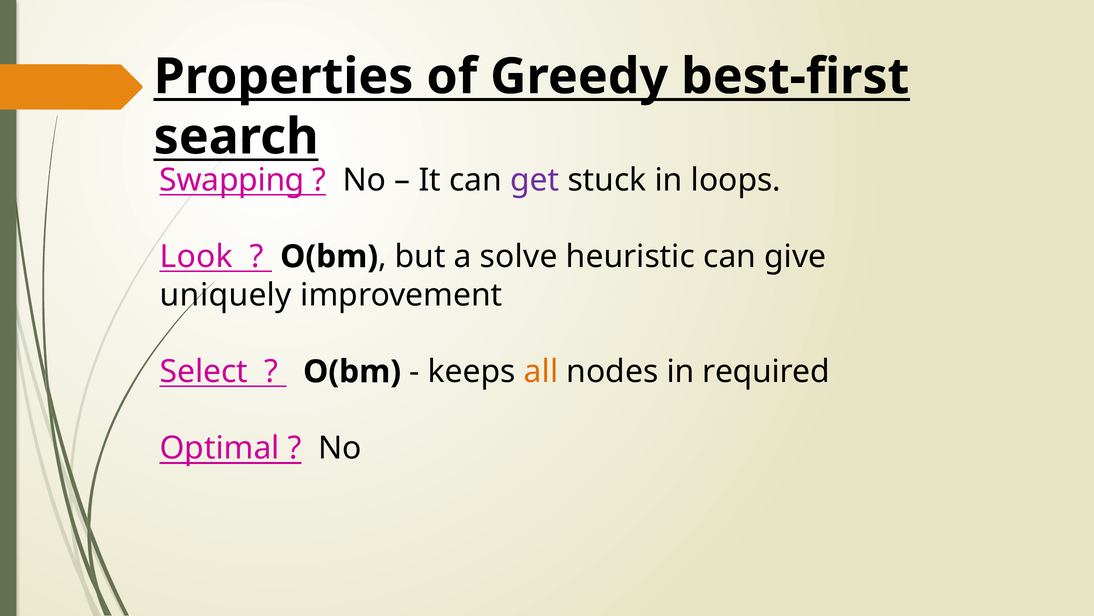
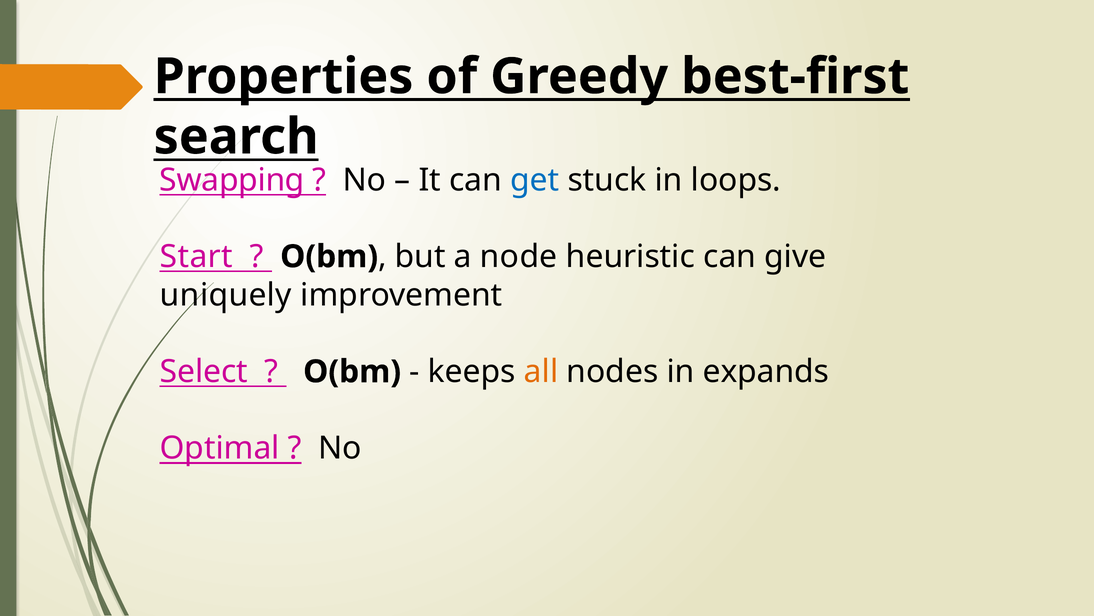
get colour: purple -> blue
Look: Look -> Start
solve: solve -> node
required: required -> expands
